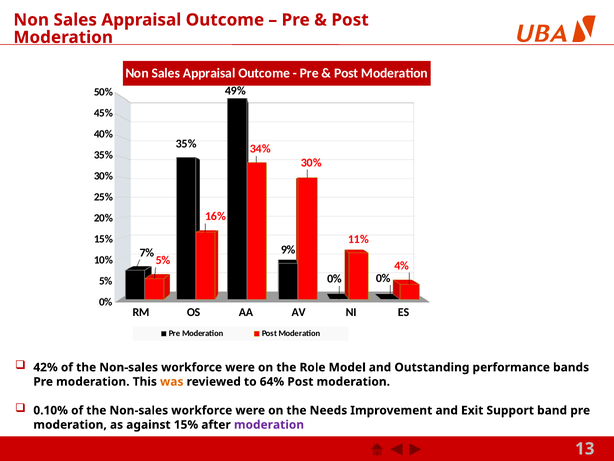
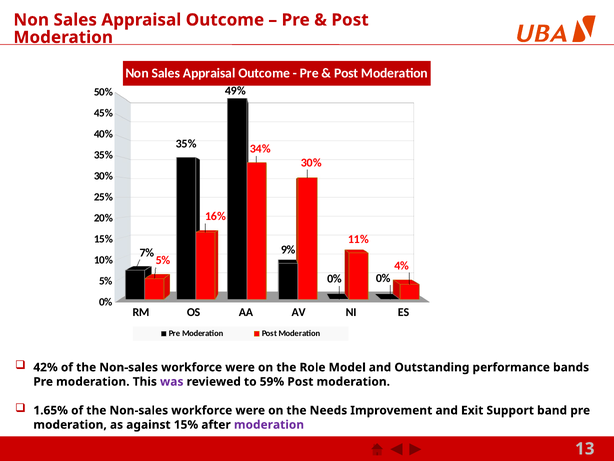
was colour: orange -> purple
64%: 64% -> 59%
0.10%: 0.10% -> 1.65%
